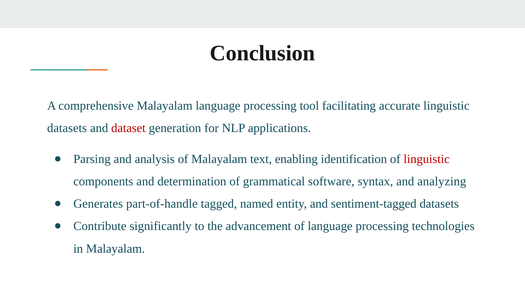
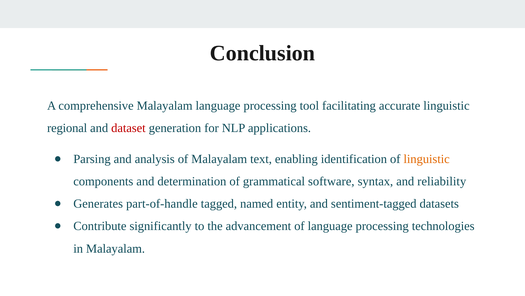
datasets at (67, 128): datasets -> regional
linguistic at (427, 159) colour: red -> orange
analyzing: analyzing -> reliability
